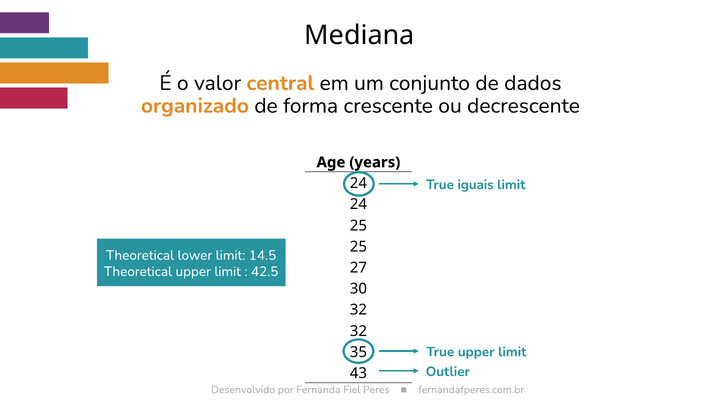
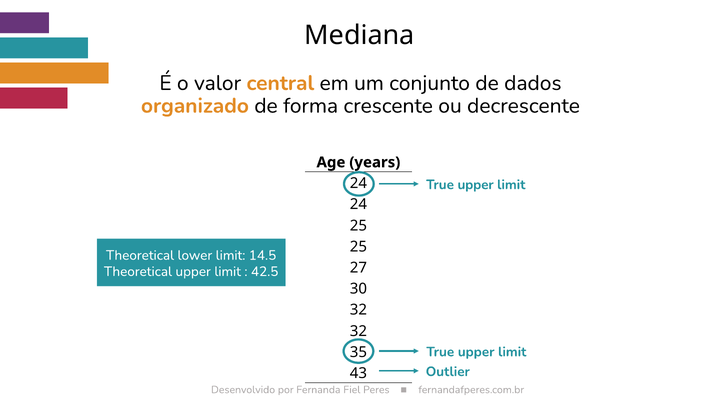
iguais at (476, 185): iguais -> upper
